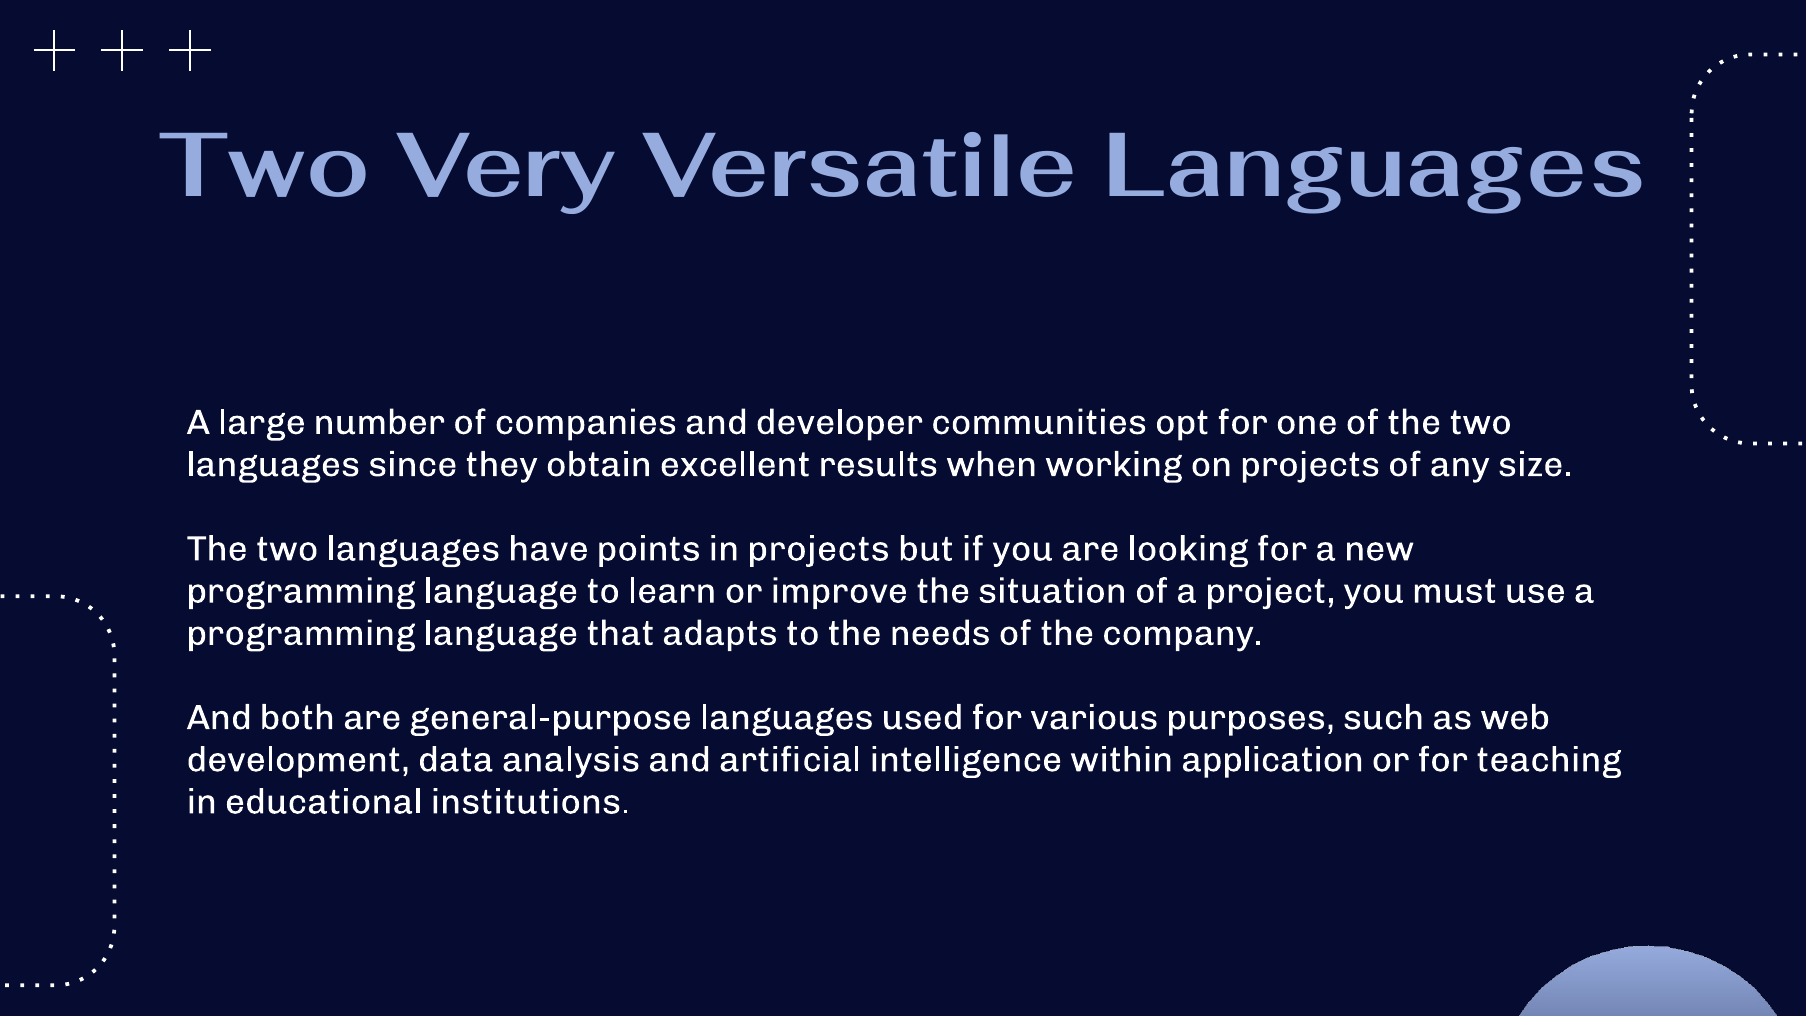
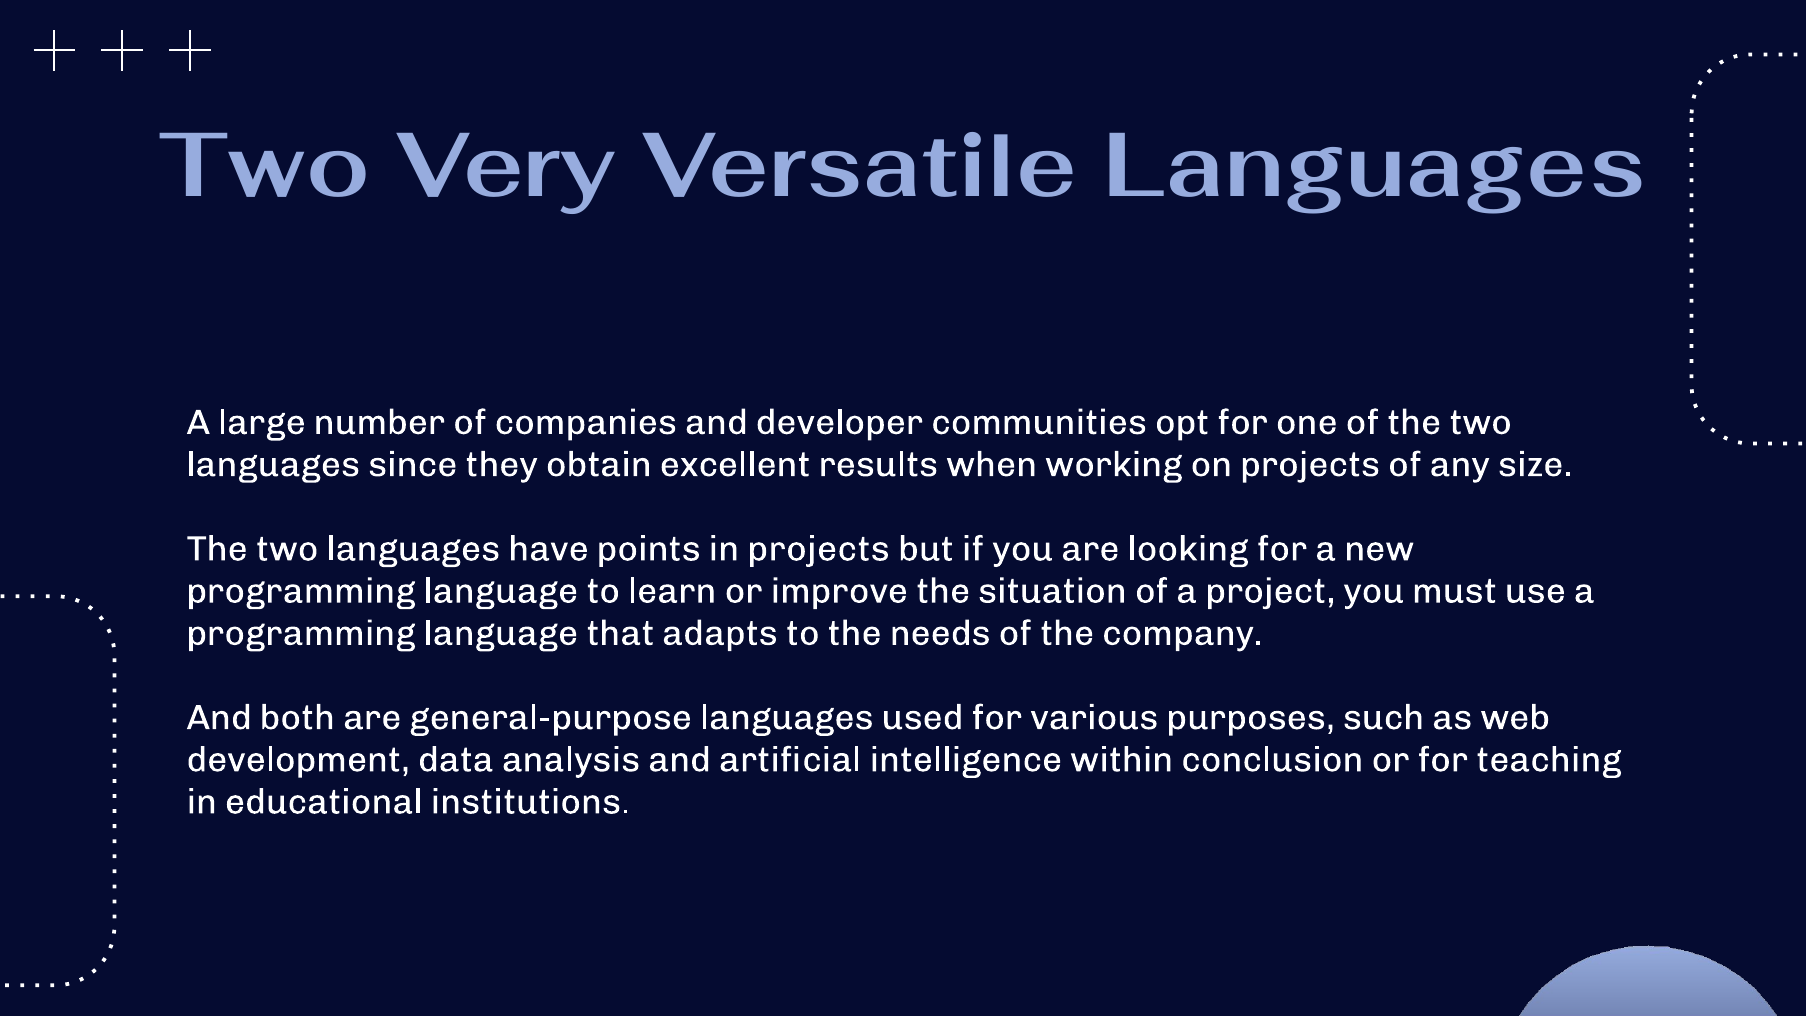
application: application -> conclusion
